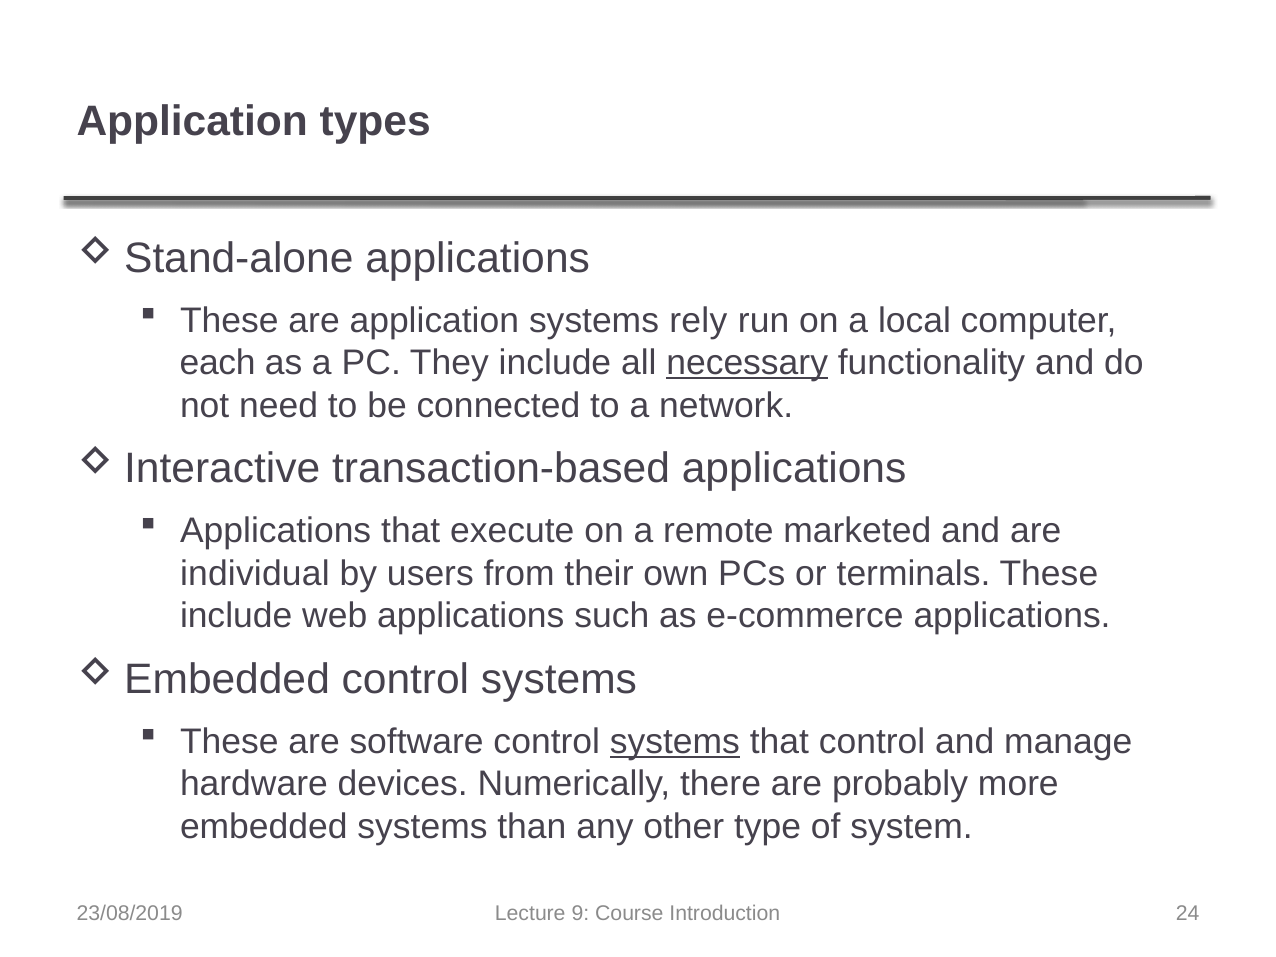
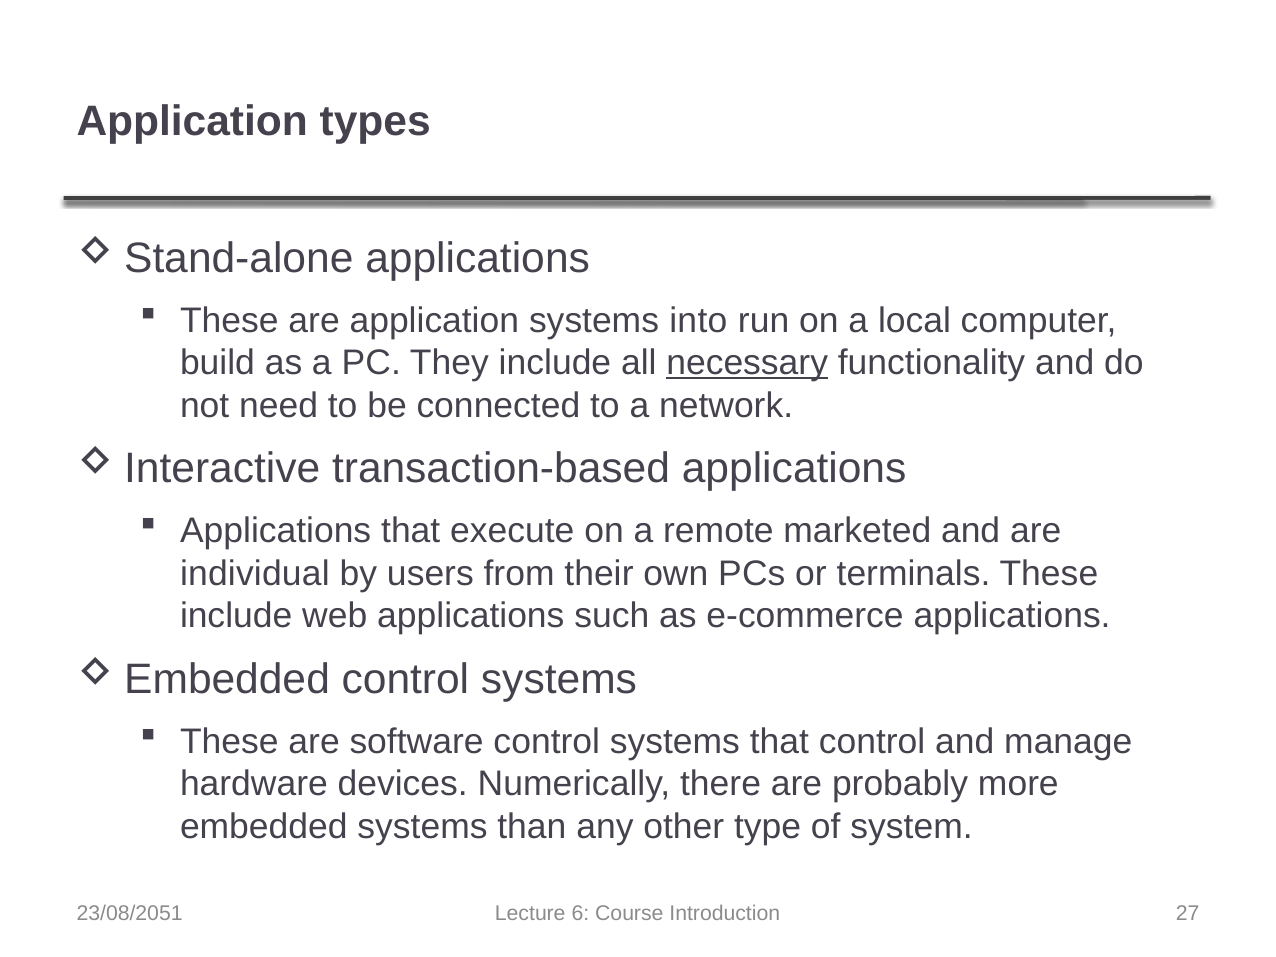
rely: rely -> into
each: each -> build
systems at (675, 742) underline: present -> none
23/08/2019: 23/08/2019 -> 23/08/2051
9: 9 -> 6
24: 24 -> 27
